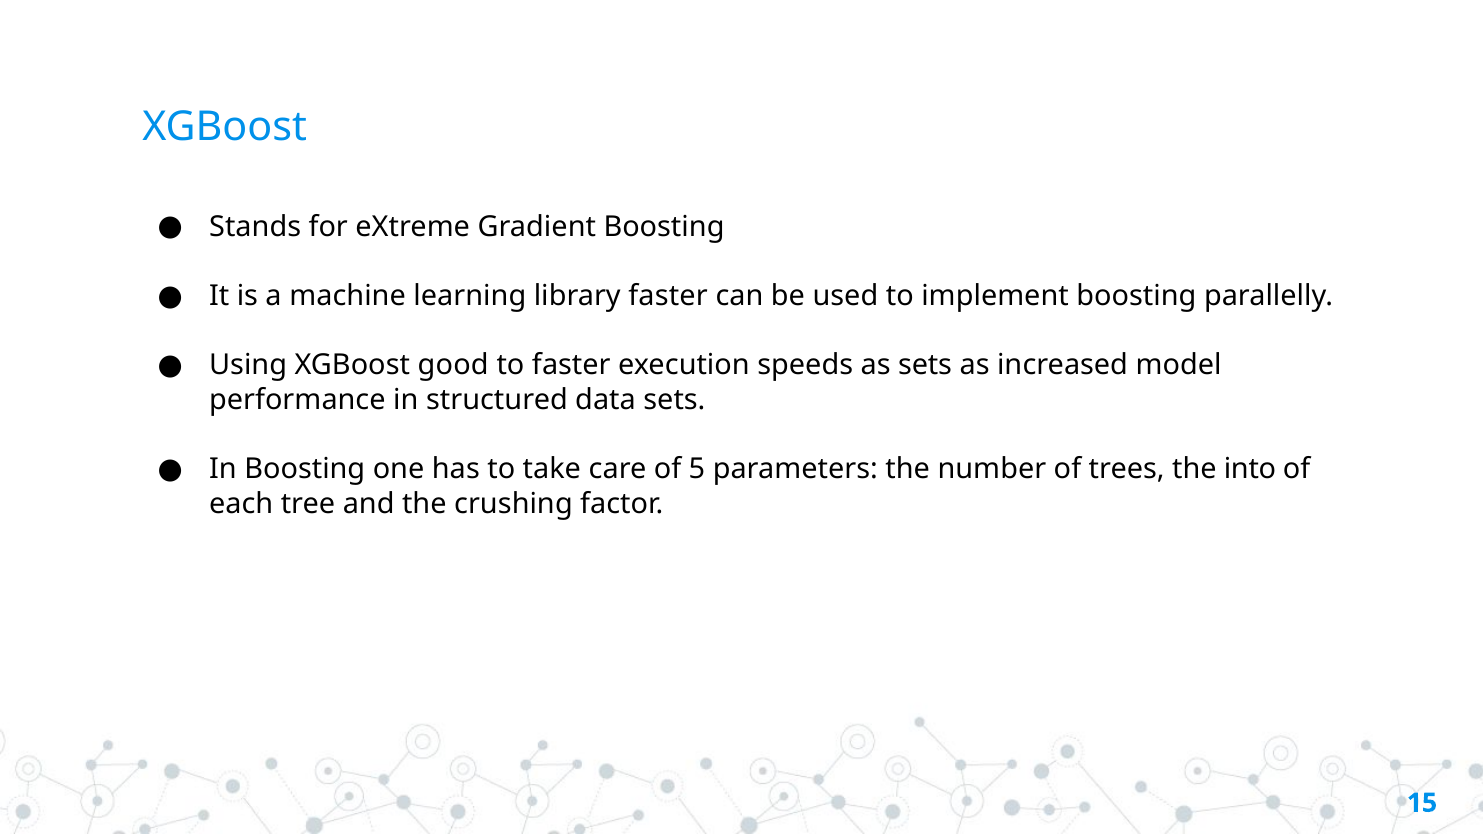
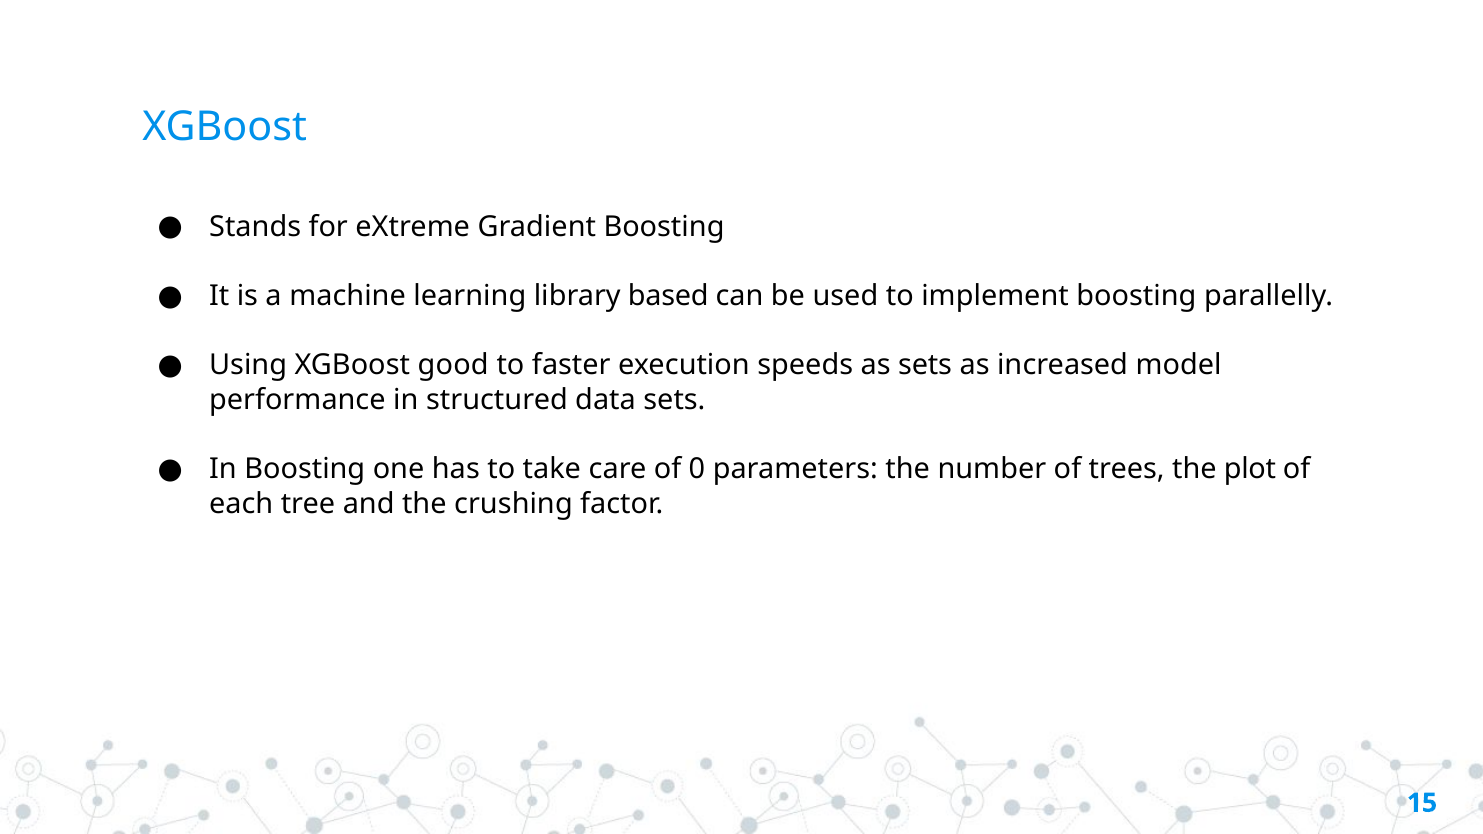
library faster: faster -> based
5: 5 -> 0
into: into -> plot
